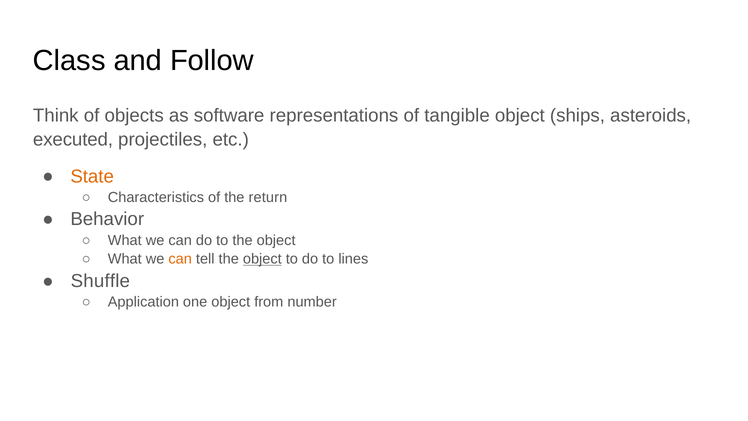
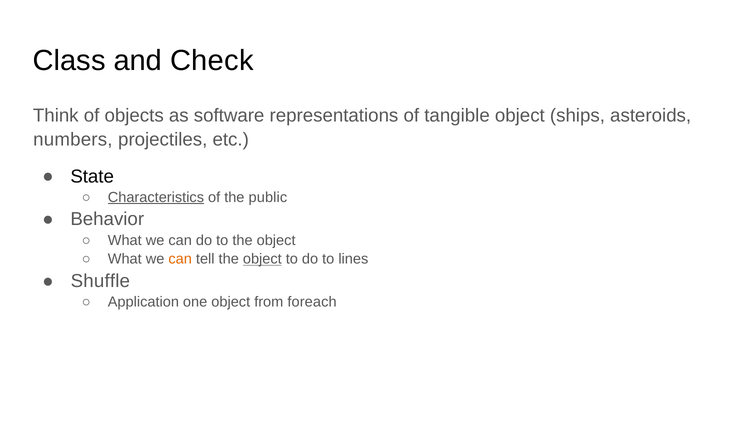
Follow: Follow -> Check
executed: executed -> numbers
State colour: orange -> black
Characteristics underline: none -> present
return: return -> public
number: number -> foreach
